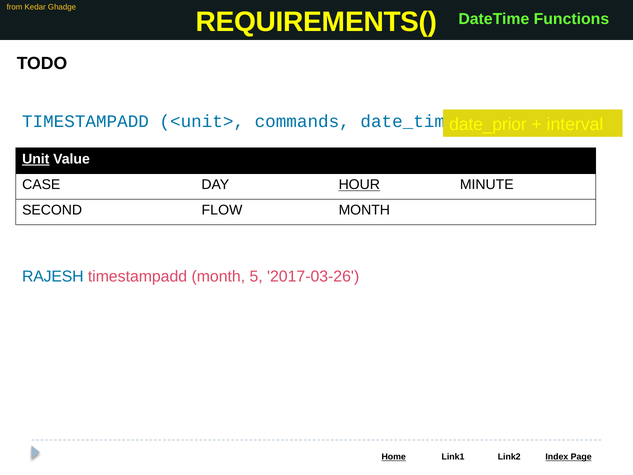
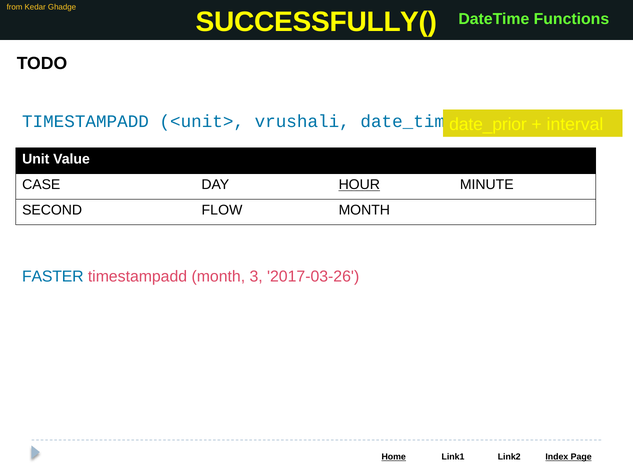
REQUIREMENTS(: REQUIREMENTS( -> SUCCESSFULLY(
commands: commands -> vrushali
Unit underline: present -> none
RAJESH: RAJESH -> FASTER
5: 5 -> 3
